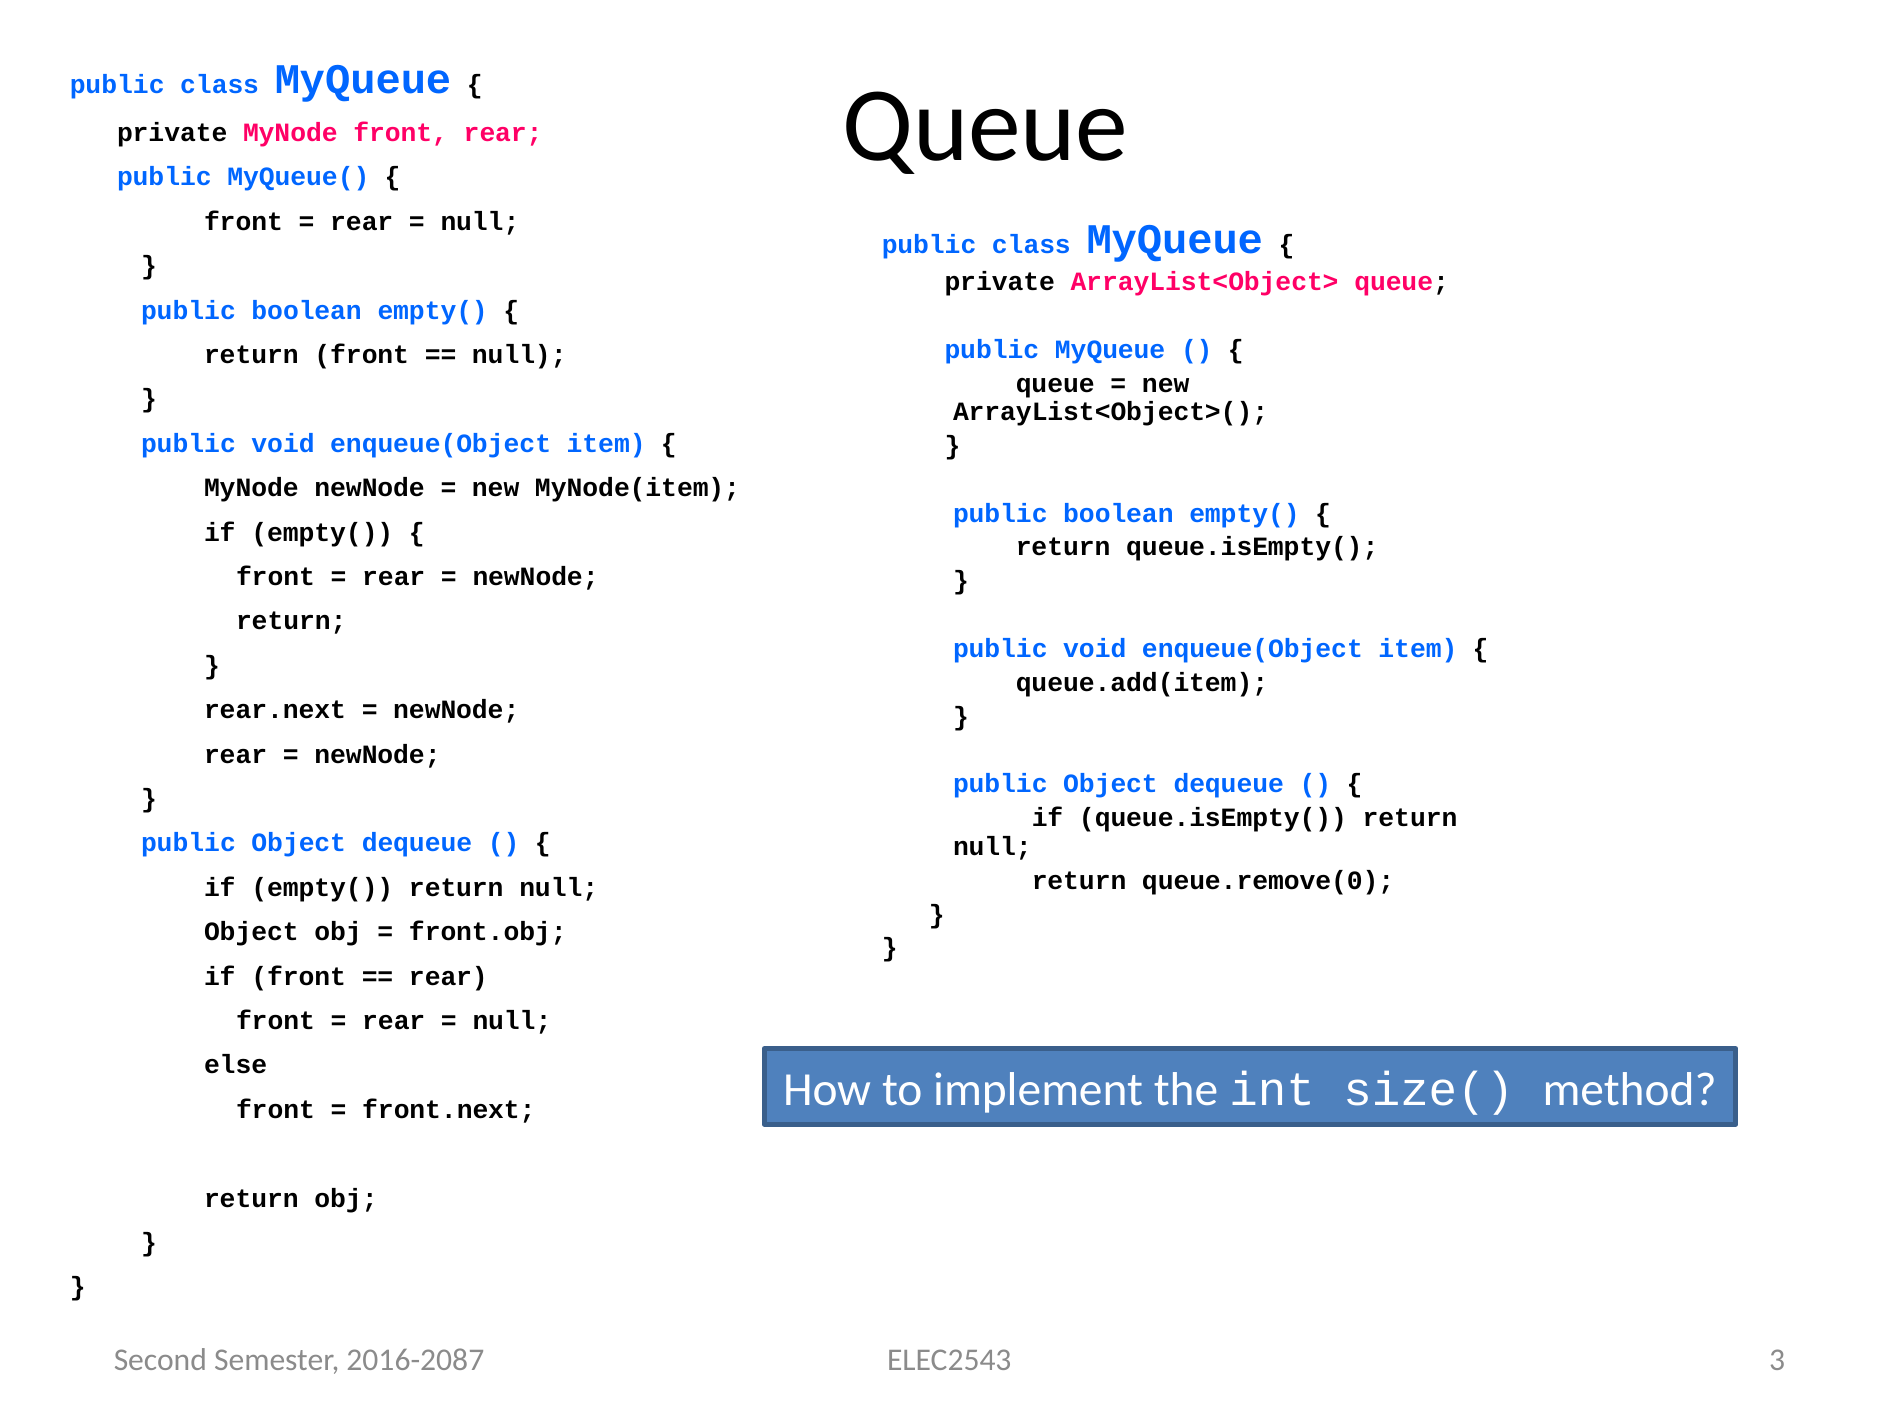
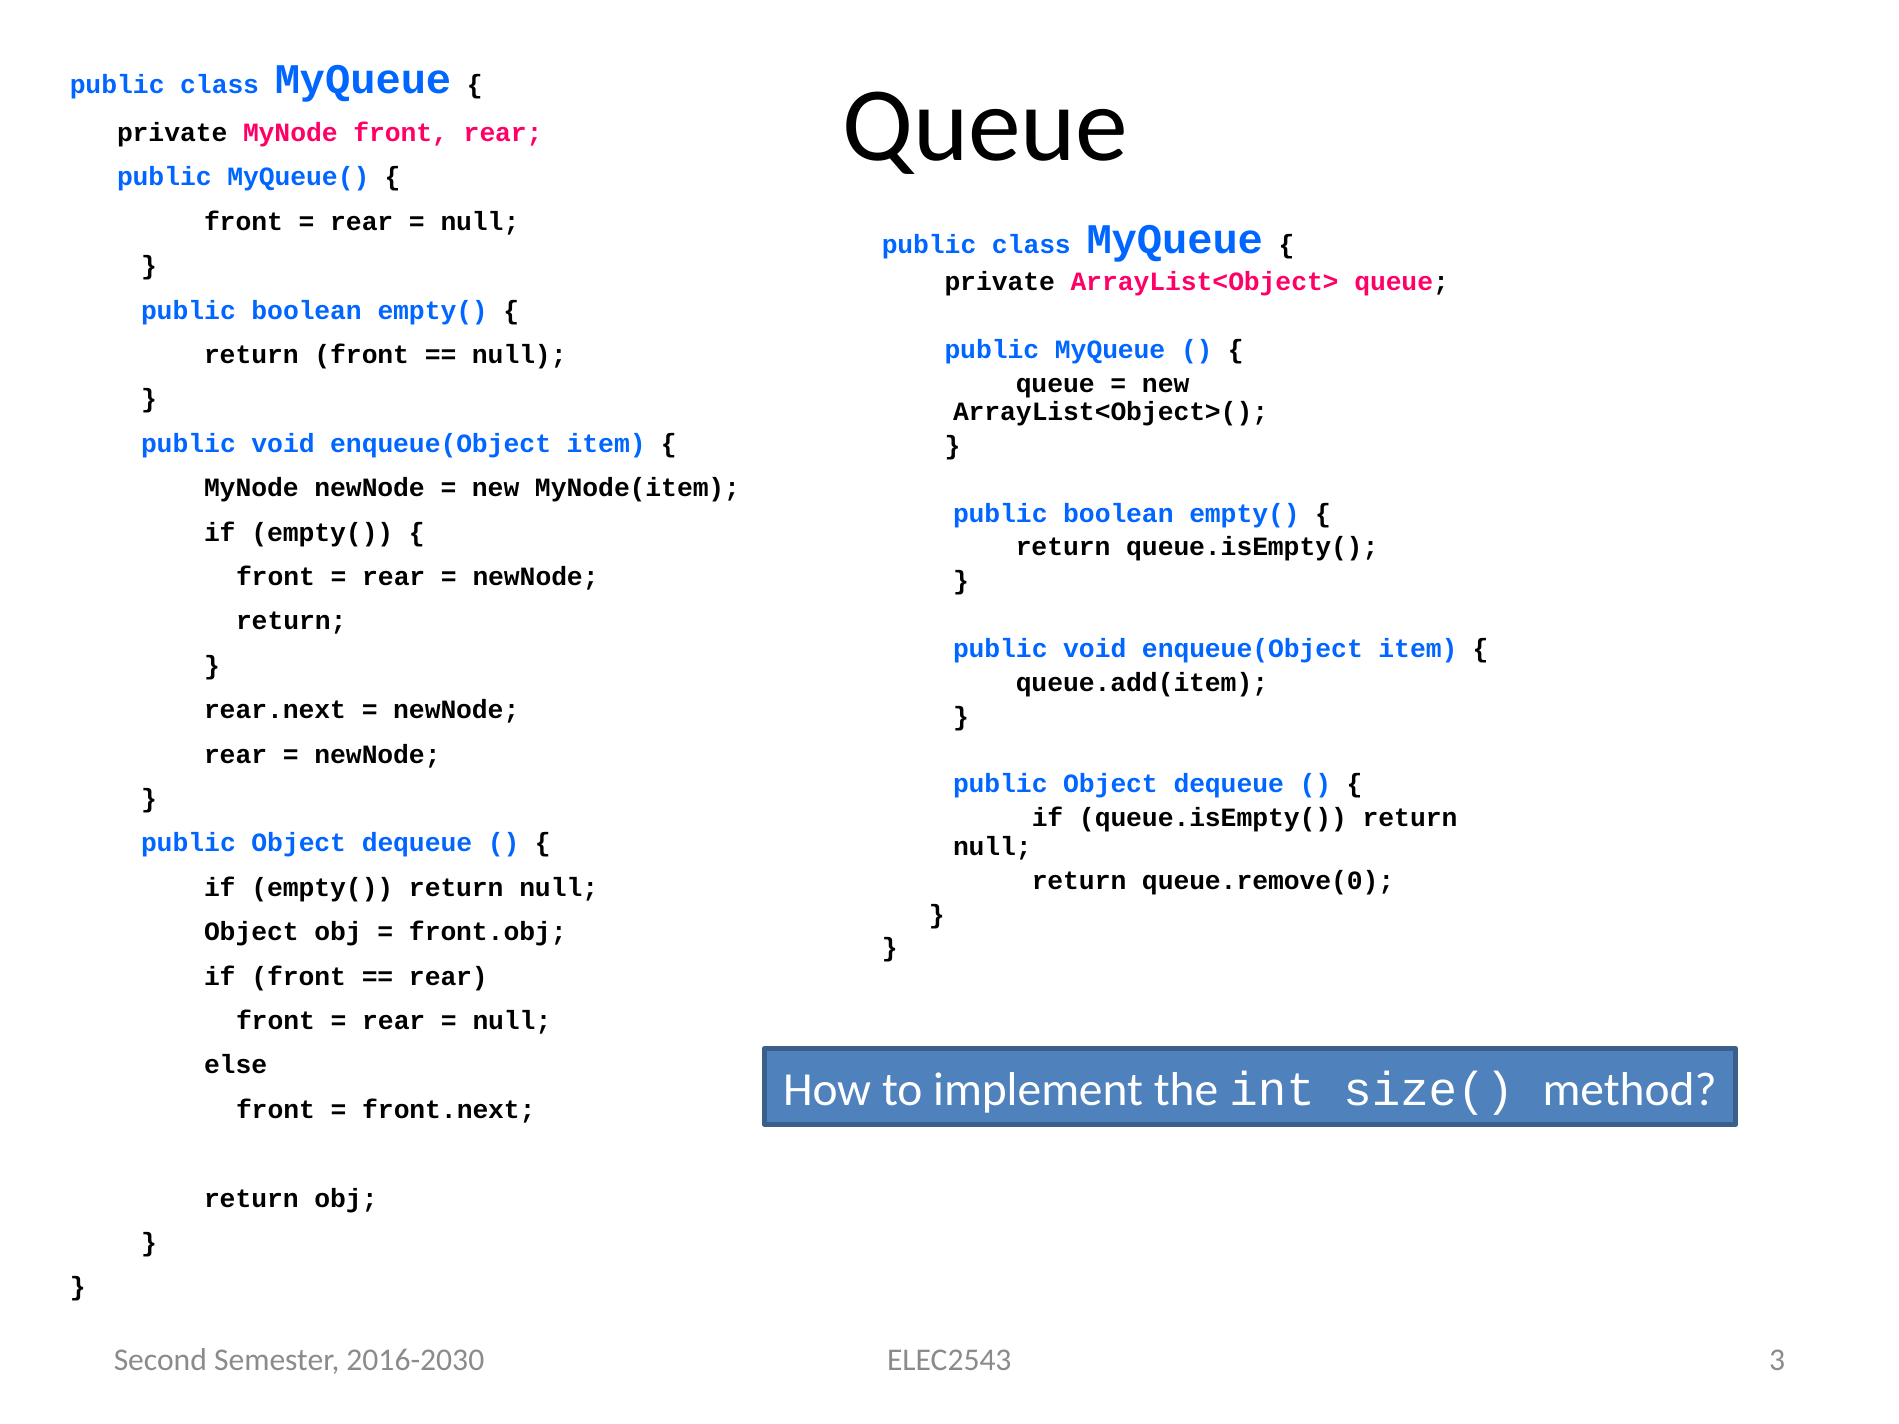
2016-2087: 2016-2087 -> 2016-2030
